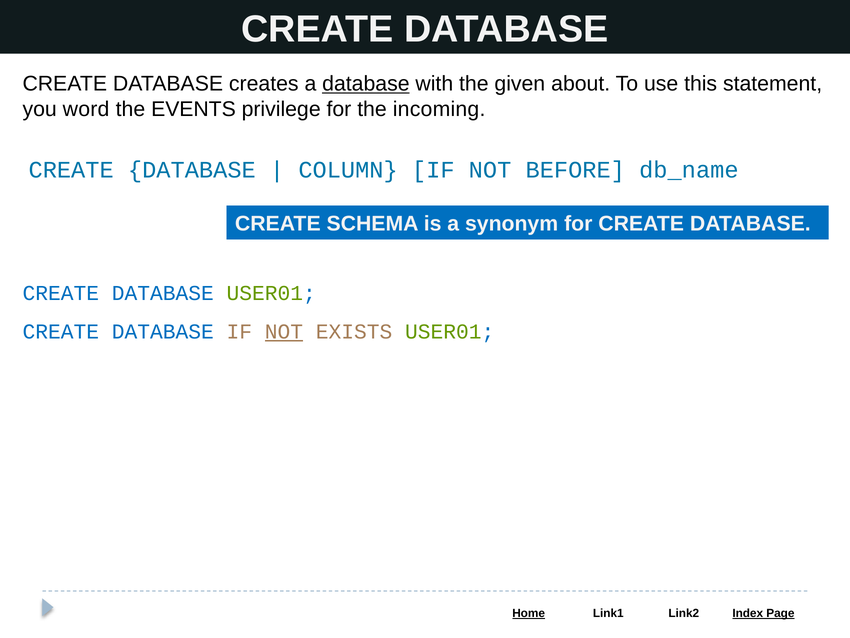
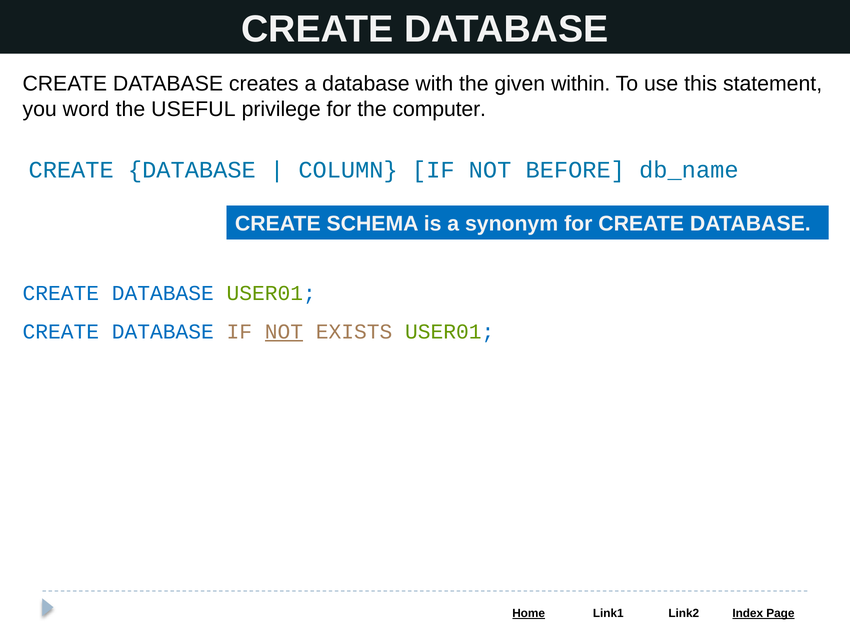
database at (366, 84) underline: present -> none
about: about -> within
EVENTS: EVENTS -> USEFUL
incoming: incoming -> computer
